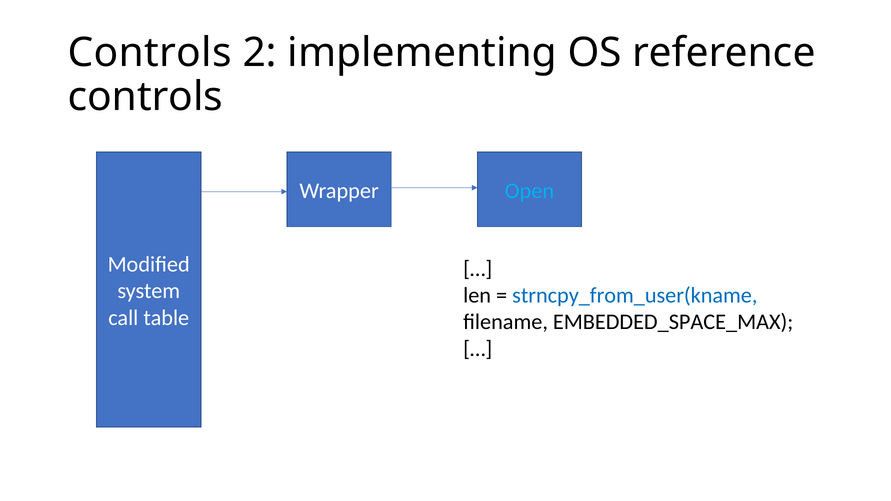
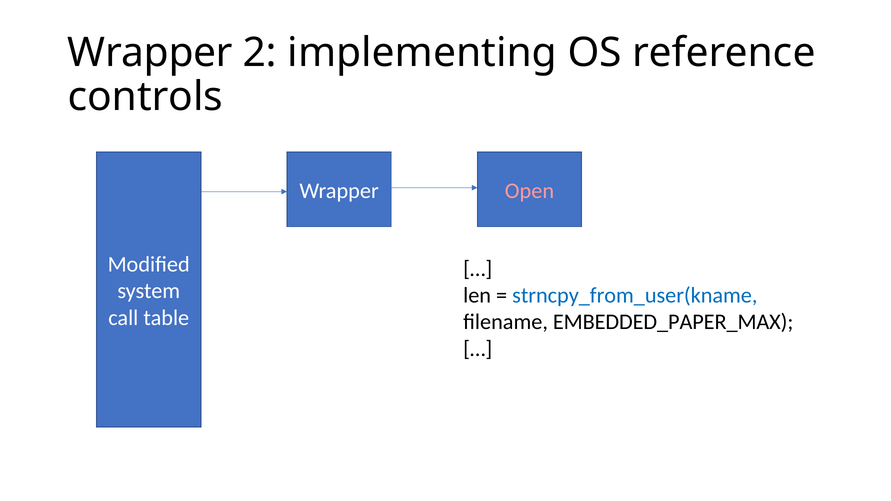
Controls at (150, 53): Controls -> Wrapper
Open colour: light blue -> pink
EMBEDDED_SPACE_MAX: EMBEDDED_SPACE_MAX -> EMBEDDED_PAPER_MAX
